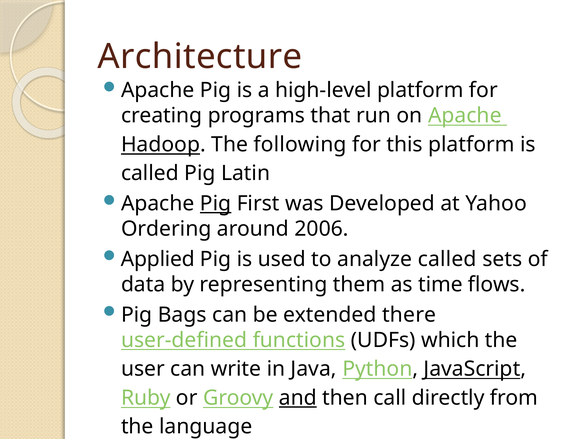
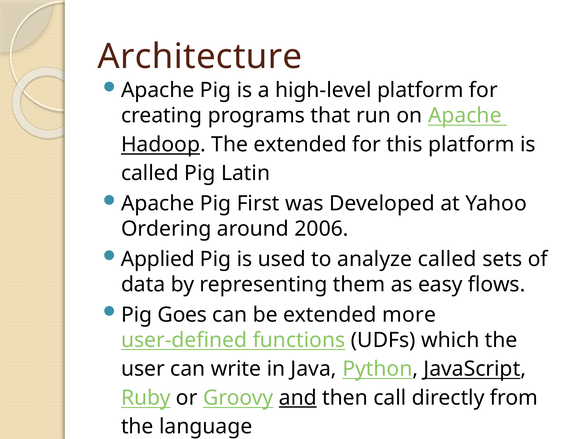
The following: following -> extended
Pig at (216, 203) underline: present -> none
time: time -> easy
Bags: Bags -> Goes
there: there -> more
